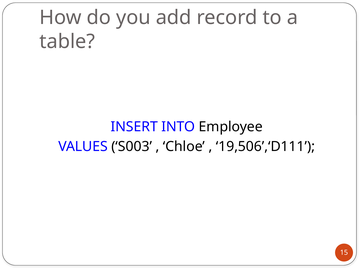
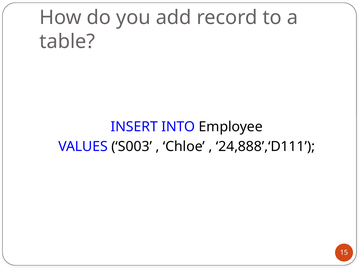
19,506’,‘D111: 19,506’,‘D111 -> 24,888’,‘D111
